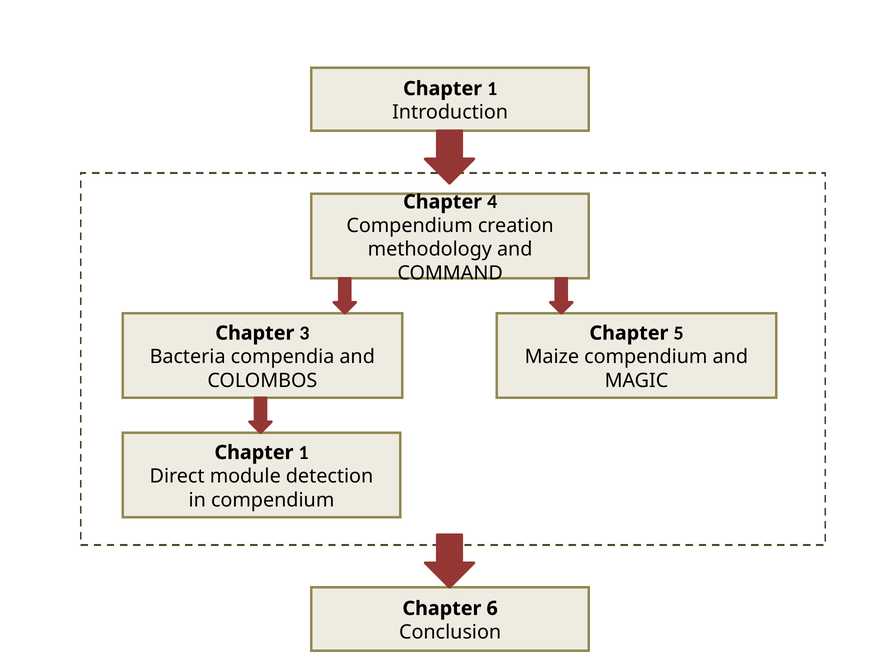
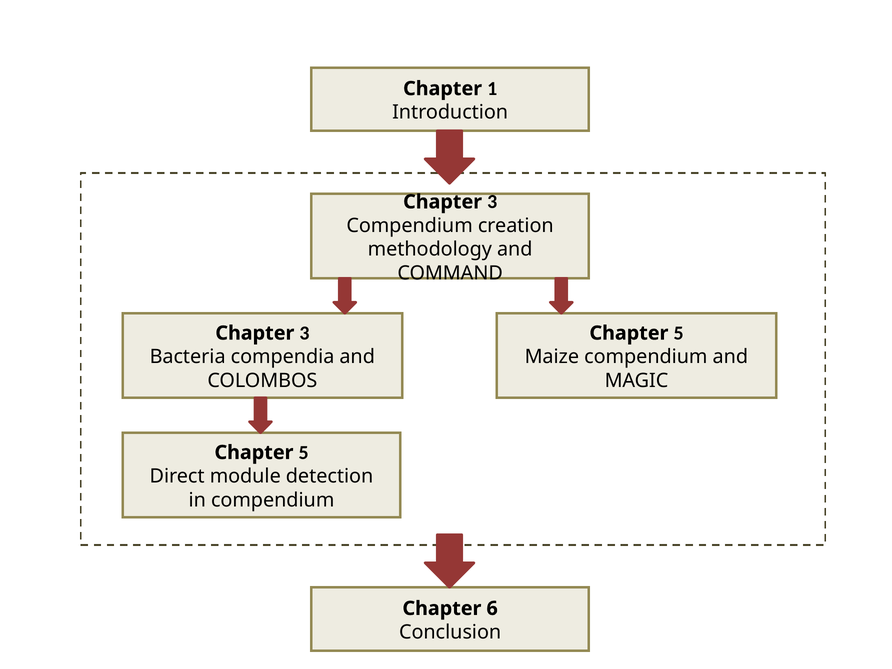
4 at (492, 202): 4 -> 3
1 at (304, 453): 1 -> 5
